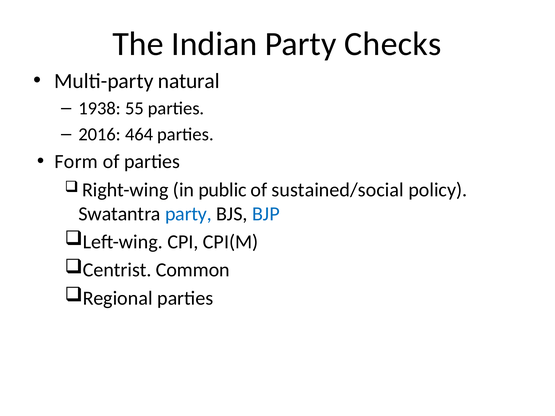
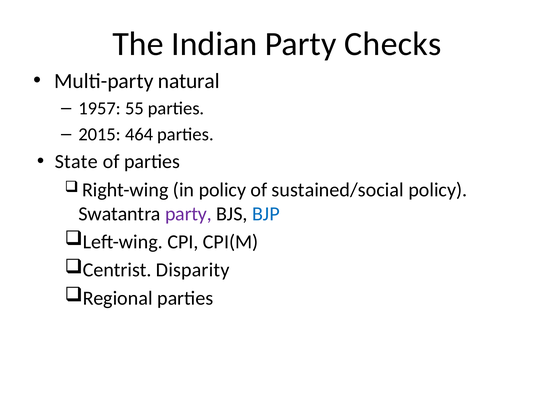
1938: 1938 -> 1957
2016: 2016 -> 2015
Form: Form -> State
in public: public -> policy
party at (188, 214) colour: blue -> purple
Common: Common -> Disparity
